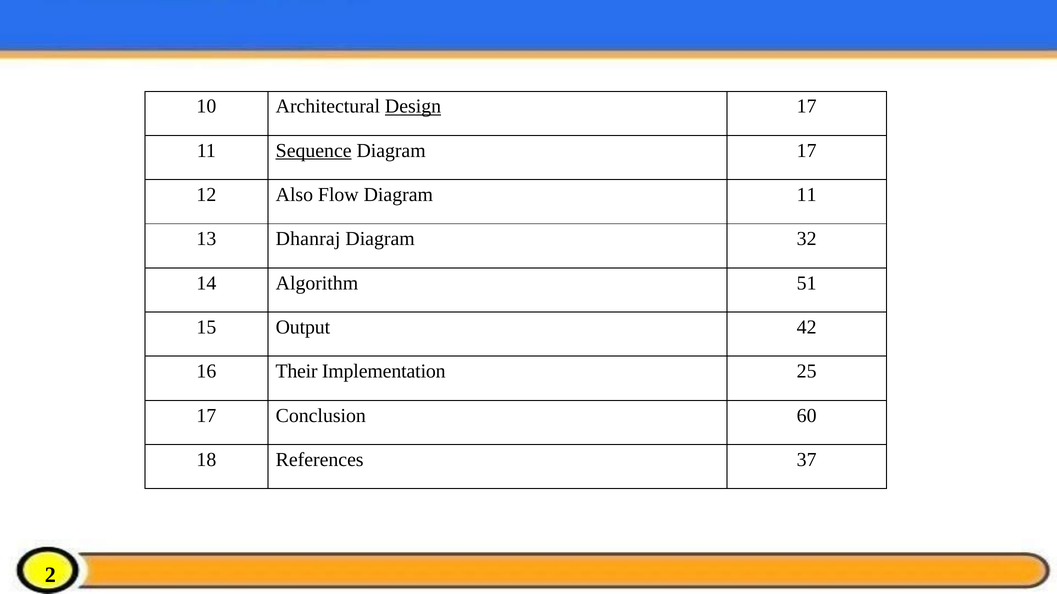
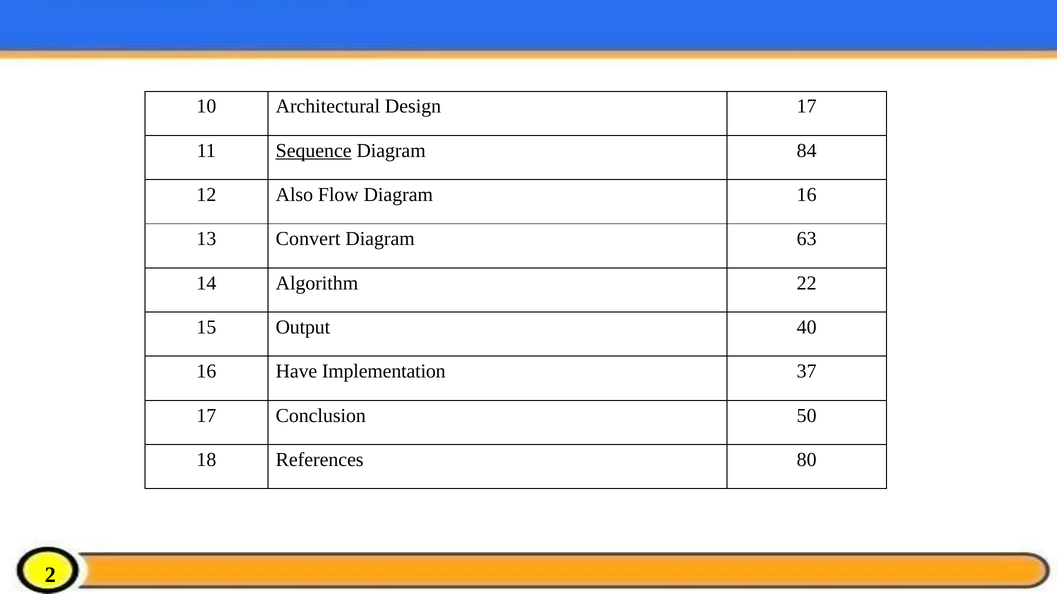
Design underline: present -> none
Diagram 17: 17 -> 84
Diagram 11: 11 -> 16
Dhanraj: Dhanraj -> Convert
32: 32 -> 63
51: 51 -> 22
42: 42 -> 40
Their: Their -> Have
25: 25 -> 37
60: 60 -> 50
37: 37 -> 80
